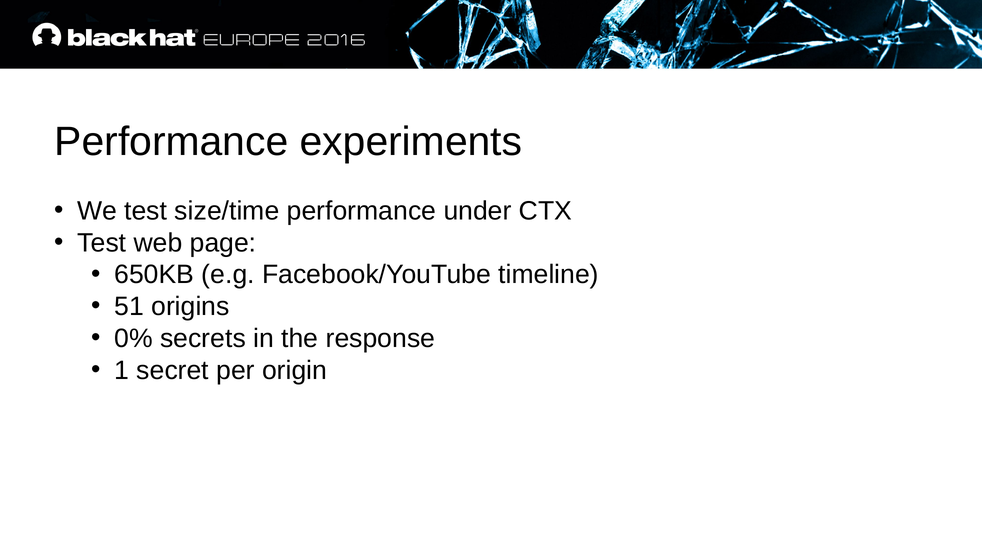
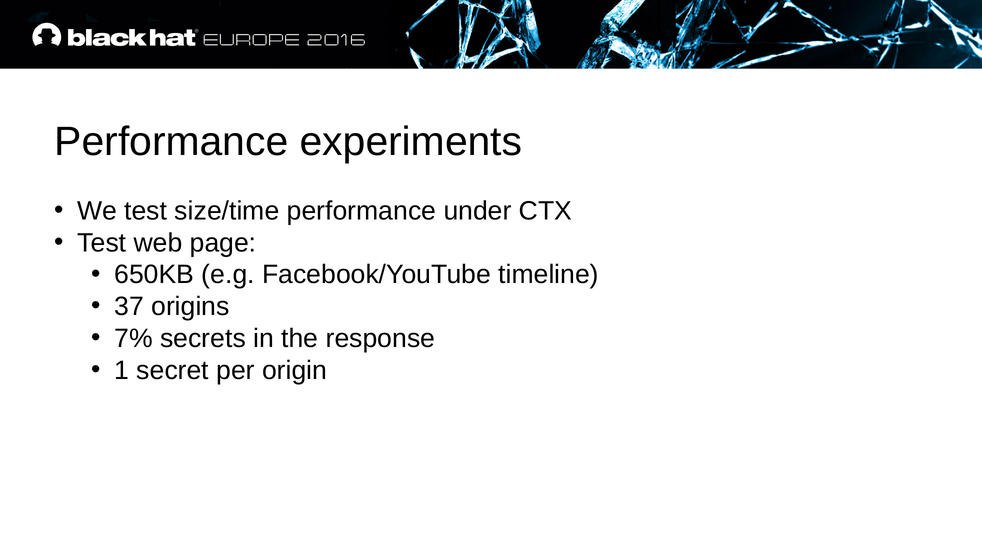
51: 51 -> 37
0%: 0% -> 7%
